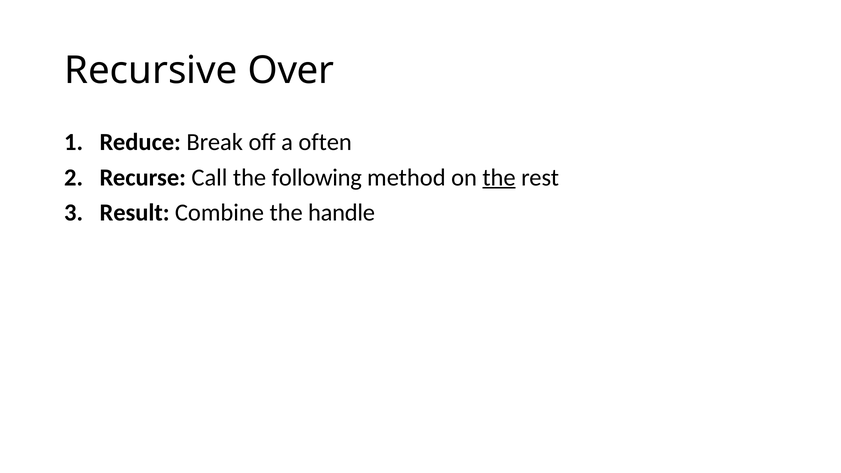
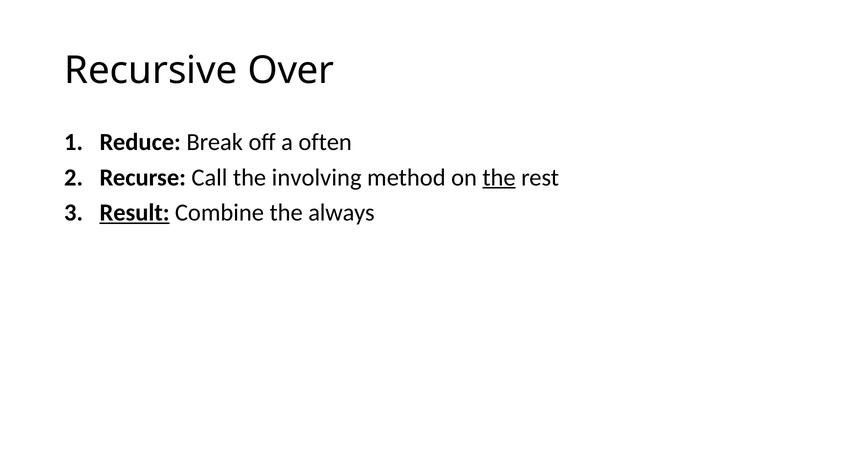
following: following -> involving
Result underline: none -> present
handle: handle -> always
